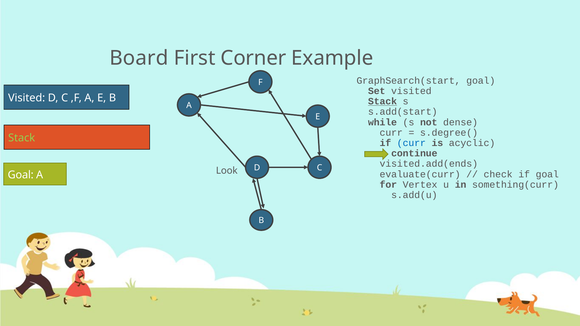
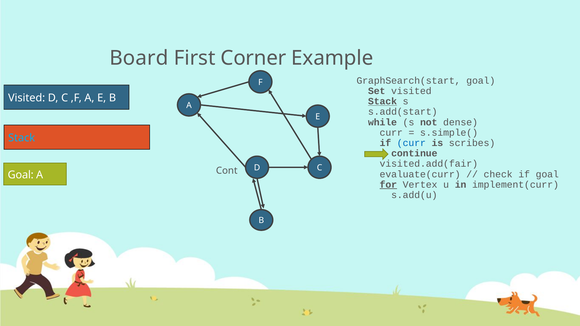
s.degree(: s.degree( -> s.simple(
Stack at (22, 138) colour: light green -> light blue
acyclic: acyclic -> scribes
visited.add(ends: visited.add(ends -> visited.add(fair
Look: Look -> Cont
for underline: none -> present
something(curr: something(curr -> implement(curr
